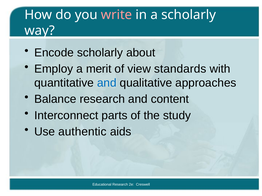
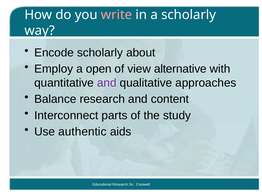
merit: merit -> open
standards: standards -> alternative
and at (107, 83) colour: blue -> purple
